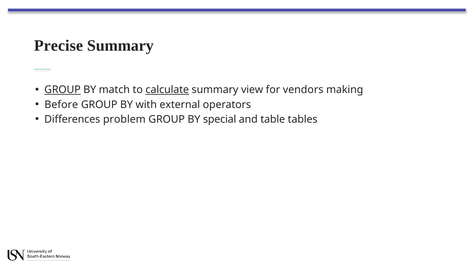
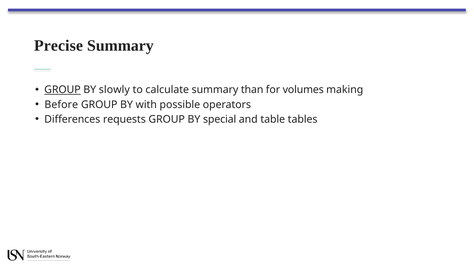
match: match -> slowly
calculate underline: present -> none
view: view -> than
vendors: vendors -> volumes
external: external -> possible
problem: problem -> requests
